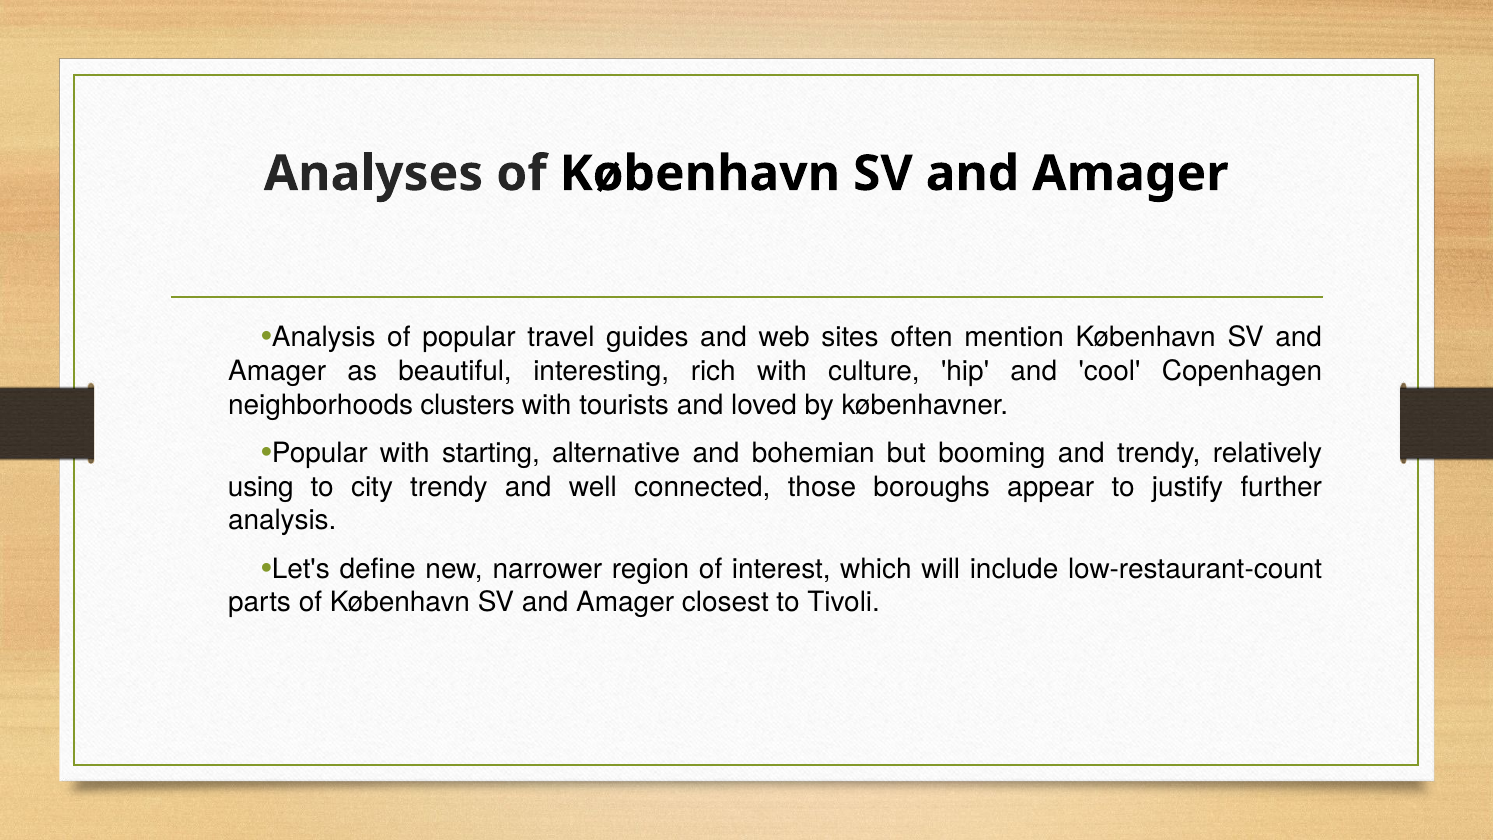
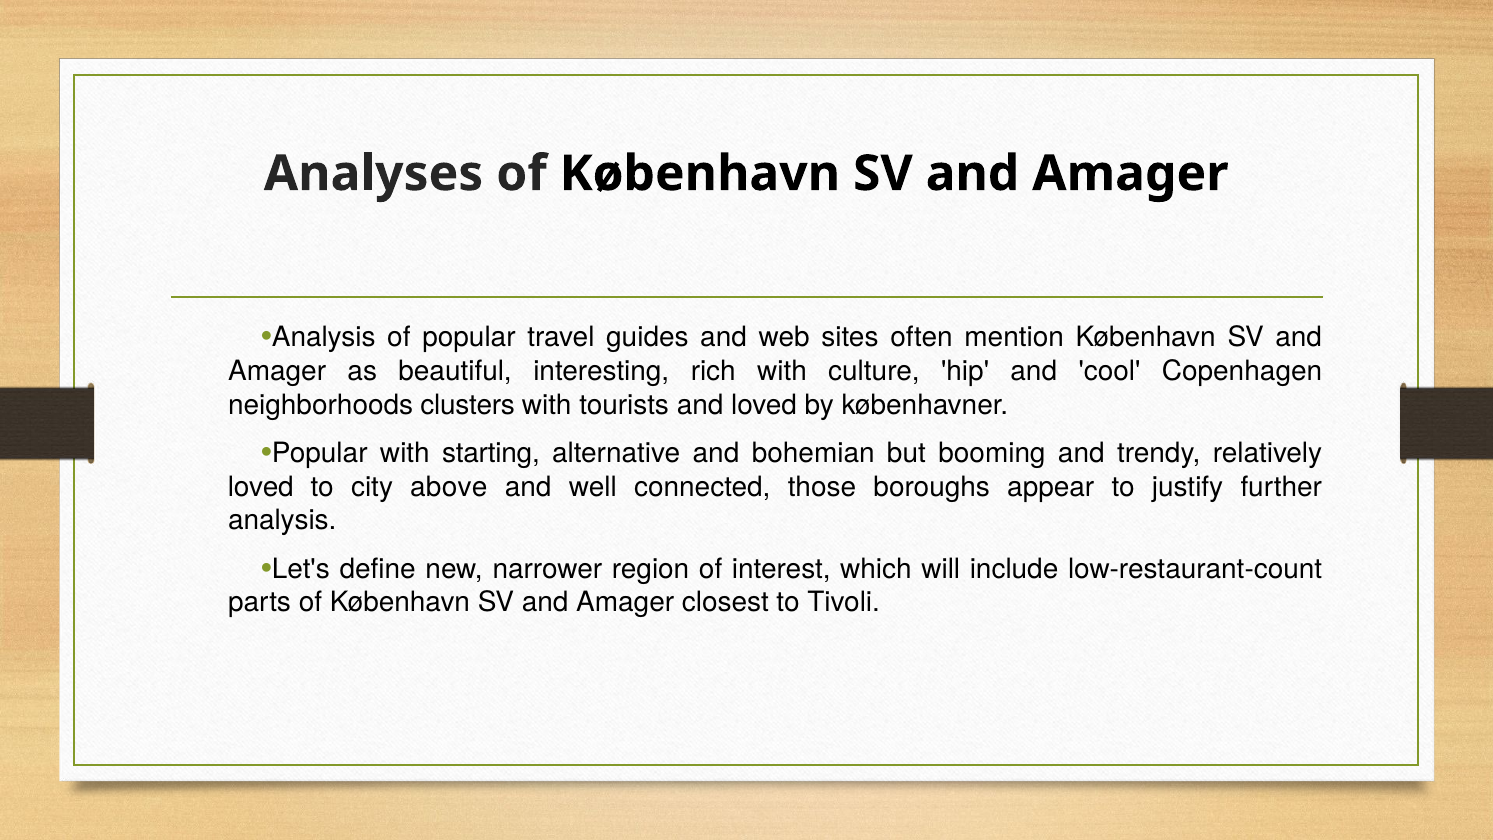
using at (261, 487): using -> loved
city trendy: trendy -> above
